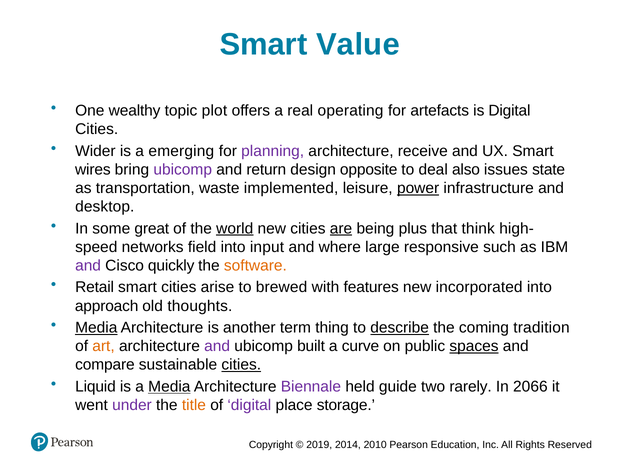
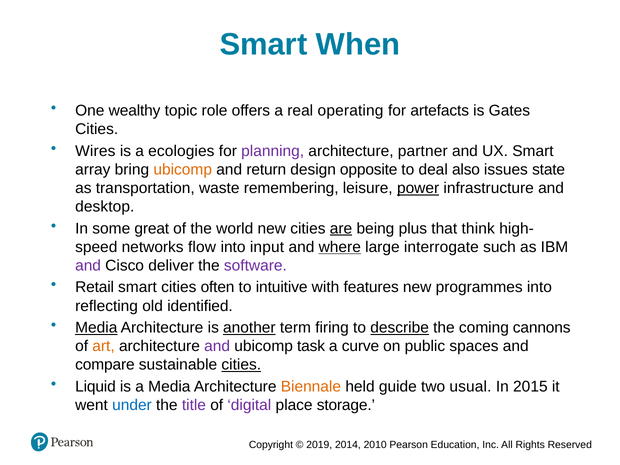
Value: Value -> When
plot: plot -> role
is Digital: Digital -> Gates
Wider: Wider -> Wires
emerging: emerging -> ecologies
receive: receive -> partner
wires: wires -> array
ubicomp at (183, 170) colour: purple -> orange
implemented: implemented -> remembering
world underline: present -> none
field: field -> flow
where underline: none -> present
responsive: responsive -> interrogate
quickly: quickly -> deliver
software colour: orange -> purple
arise: arise -> often
brewed: brewed -> intuitive
incorporated: incorporated -> programmes
approach: approach -> reflecting
thoughts: thoughts -> identified
another underline: none -> present
thing: thing -> firing
tradition: tradition -> cannons
built: built -> task
spaces underline: present -> none
Media at (169, 387) underline: present -> none
Biennale colour: purple -> orange
rarely: rarely -> usual
2066: 2066 -> 2015
under colour: purple -> blue
title colour: orange -> purple
